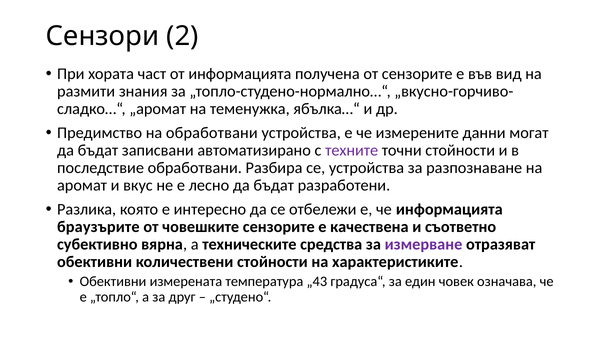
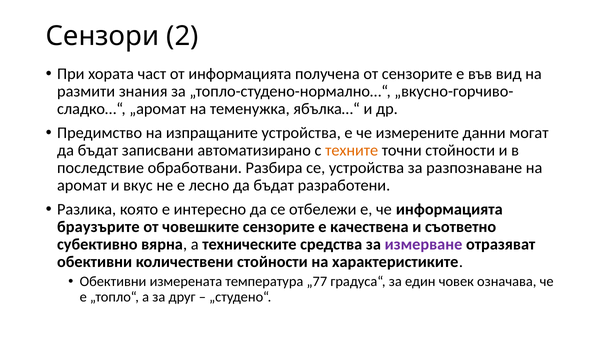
на обработвани: обработвани -> изпращаните
техните colour: purple -> orange
„43: „43 -> „77
